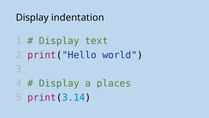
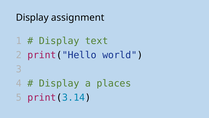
indentation: indentation -> assignment
